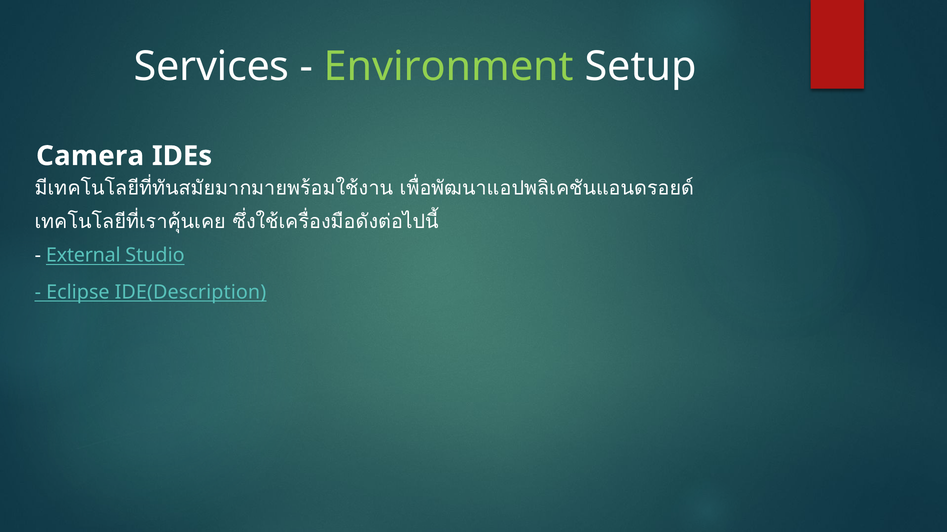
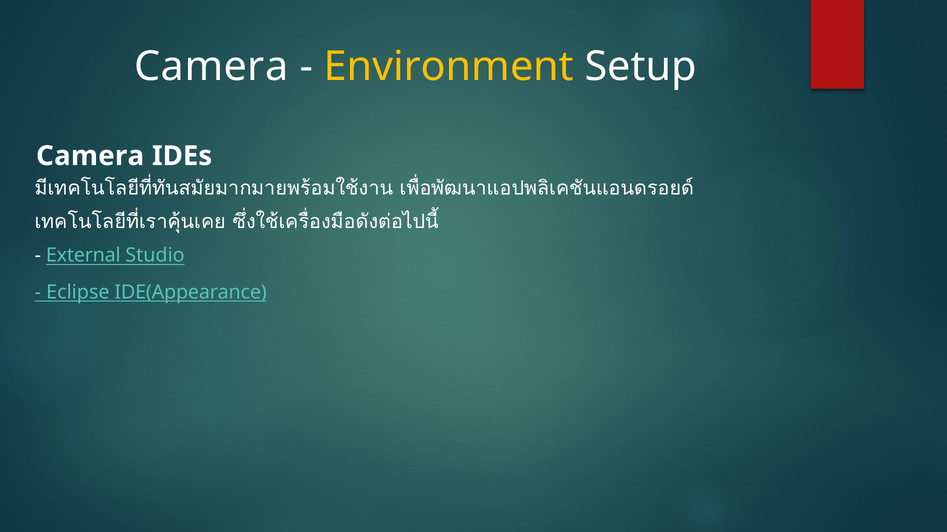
Services at (212, 66): Services -> Camera
Environment colour: light green -> yellow
IDE(Description: IDE(Description -> IDE(Appearance
